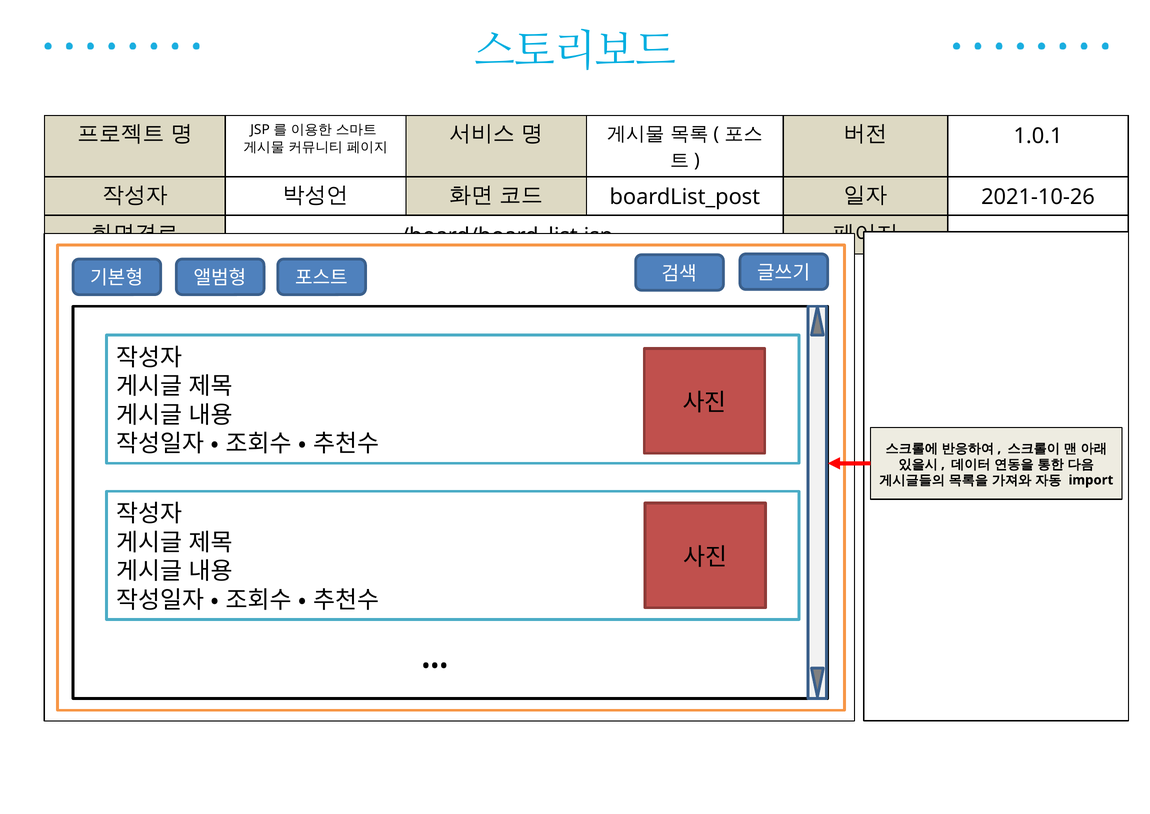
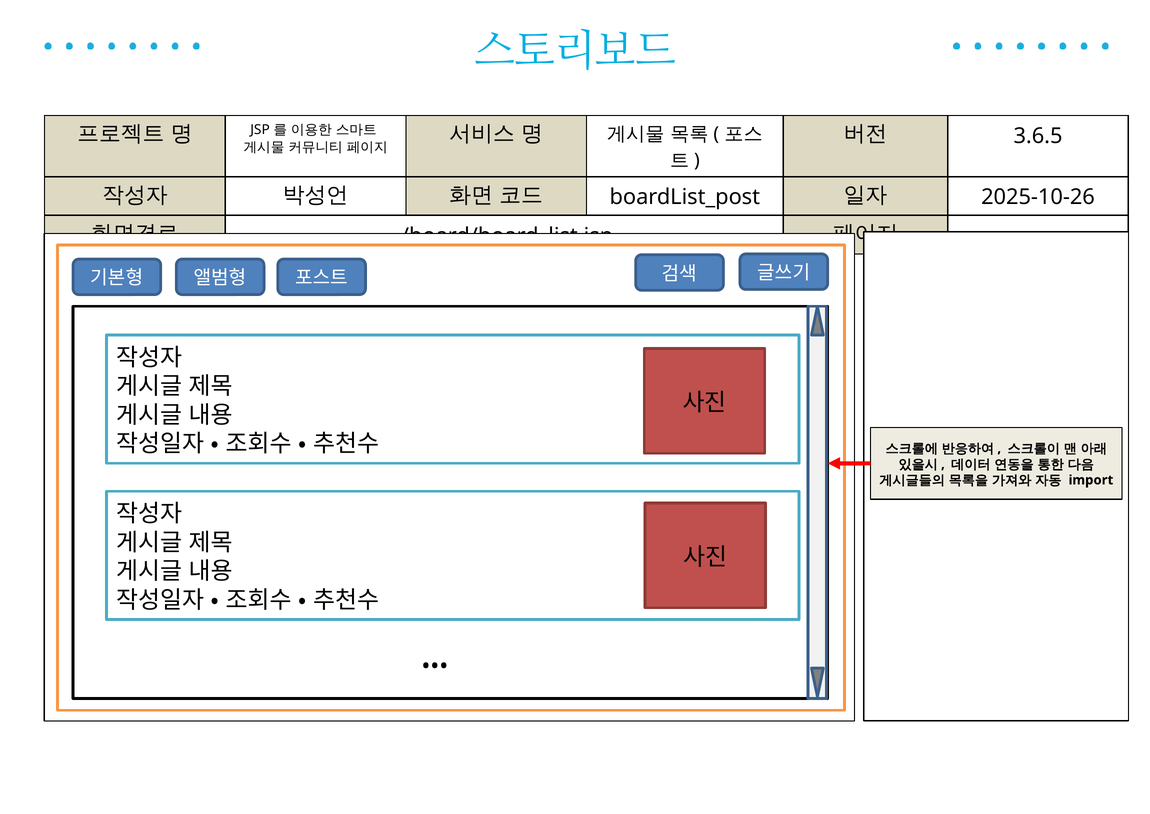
1.0.1: 1.0.1 -> 3.6.5
2021-10-26: 2021-10-26 -> 2025-10-26
